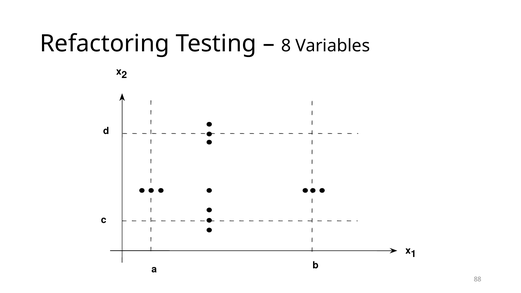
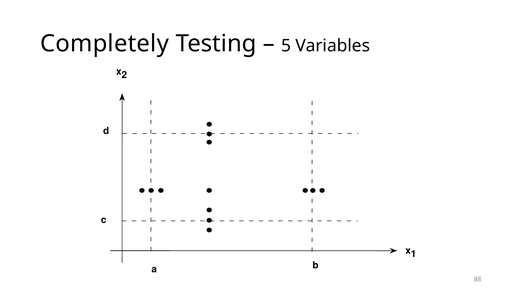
Refactoring: Refactoring -> Completely
8: 8 -> 5
